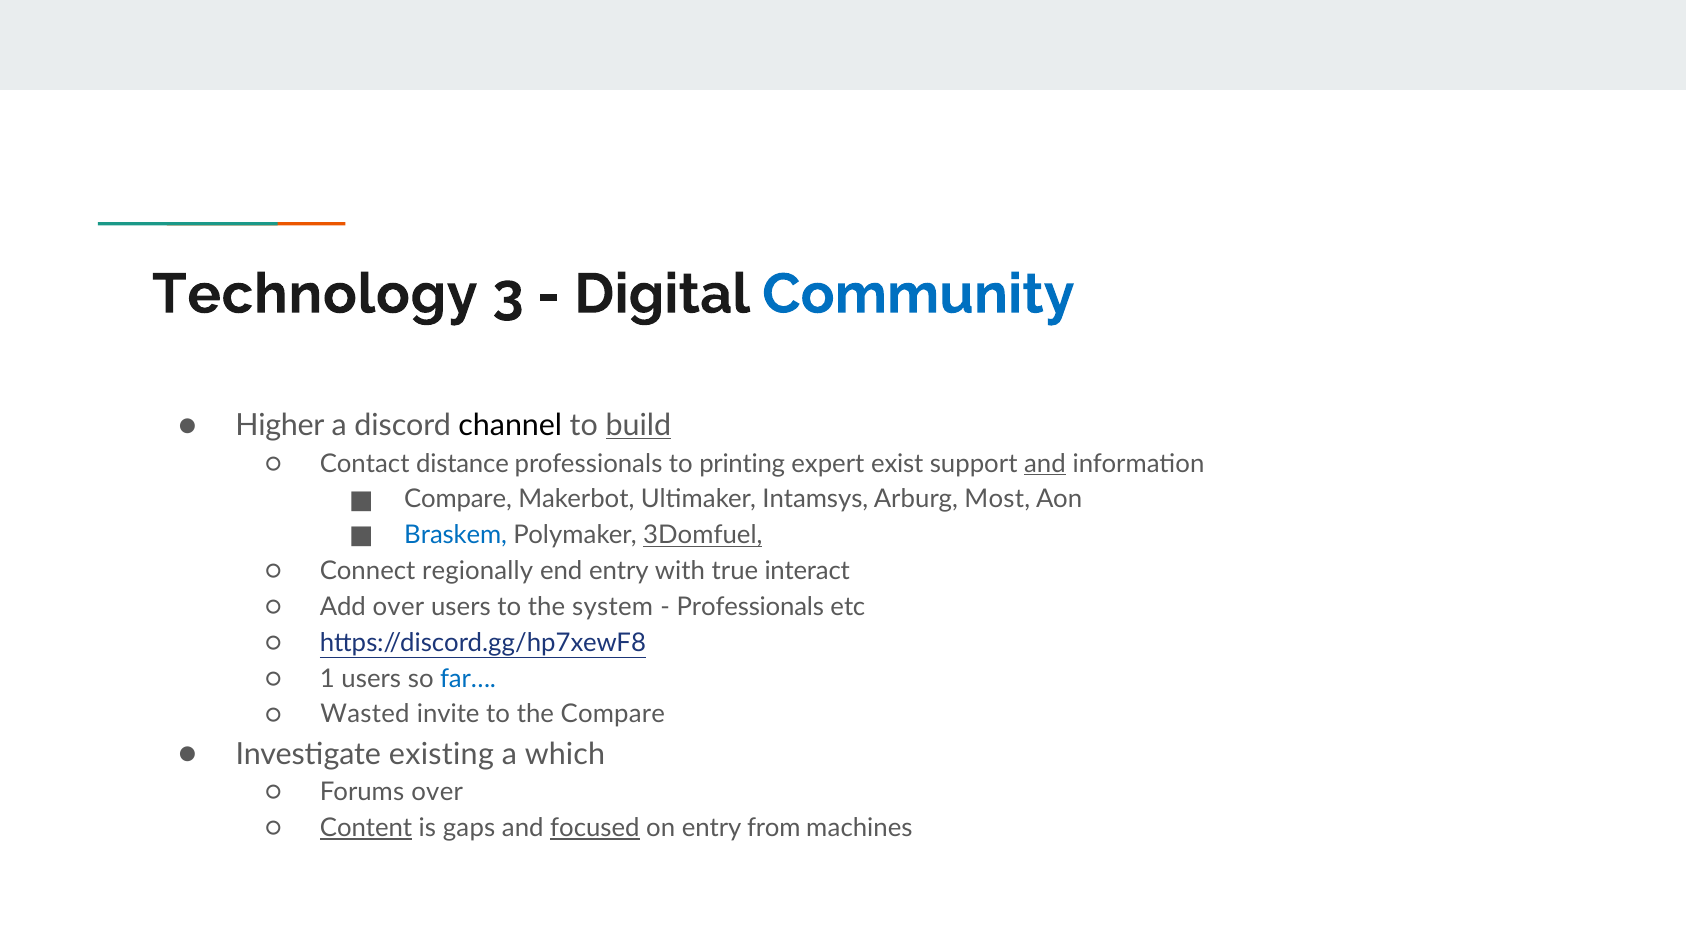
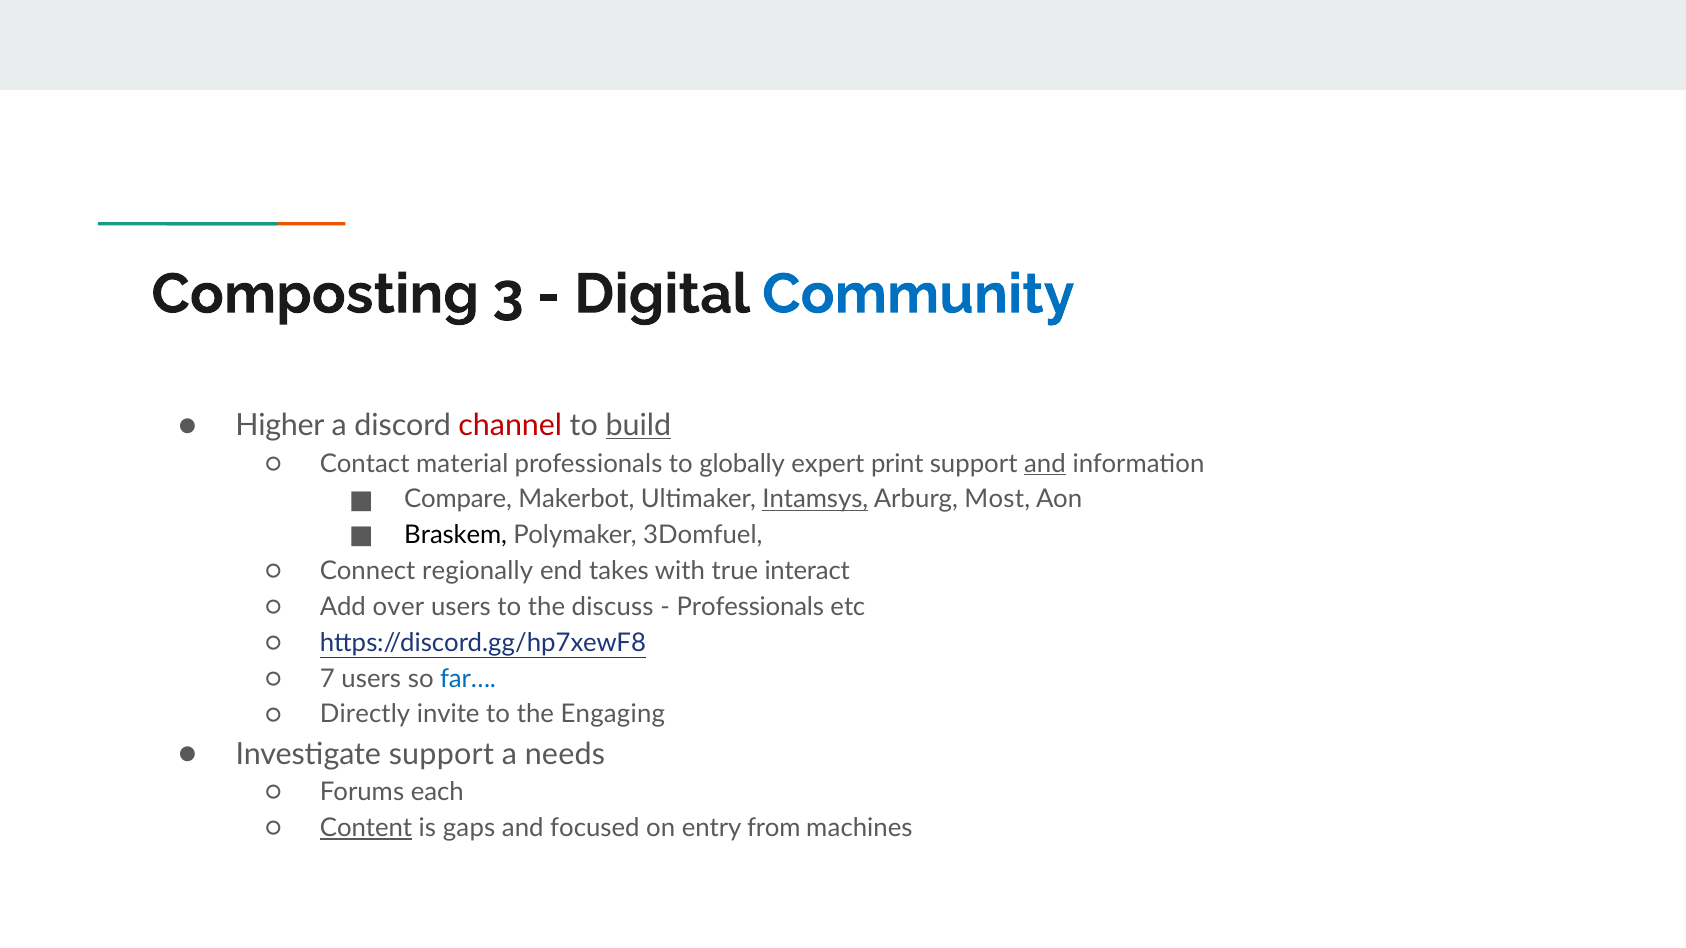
Technology: Technology -> Composting
channel colour: black -> red
distance: distance -> material
printing: printing -> globally
exist: exist -> print
Intamsys underline: none -> present
Braskem colour: blue -> black
3Domfuel underline: present -> none
end entry: entry -> takes
system: system -> discuss
1: 1 -> 7
Wasted: Wasted -> Directly
the Compare: Compare -> Engaging
Investigate existing: existing -> support
which: which -> needs
Forums over: over -> each
focused underline: present -> none
